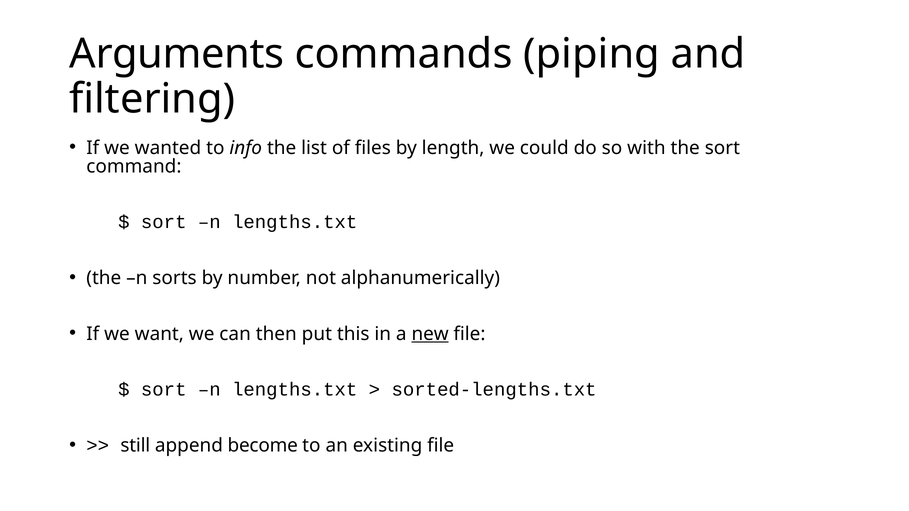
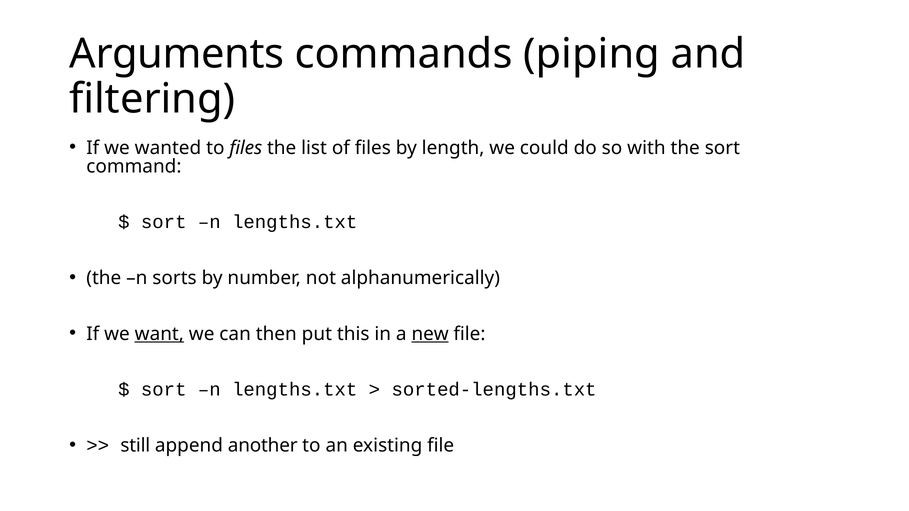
to info: info -> files
want underline: none -> present
become: become -> another
